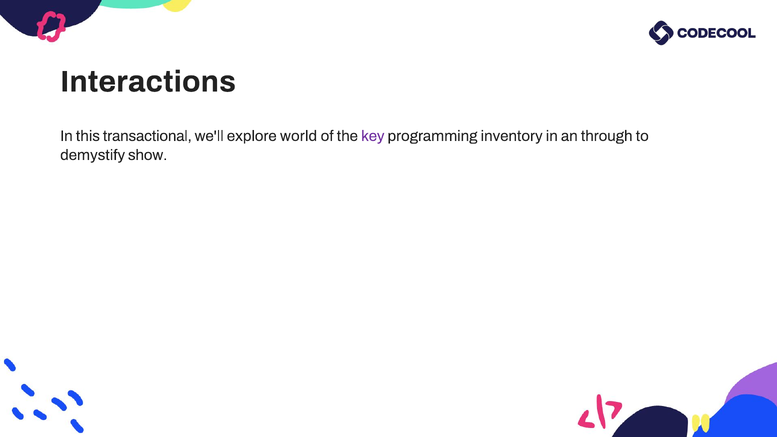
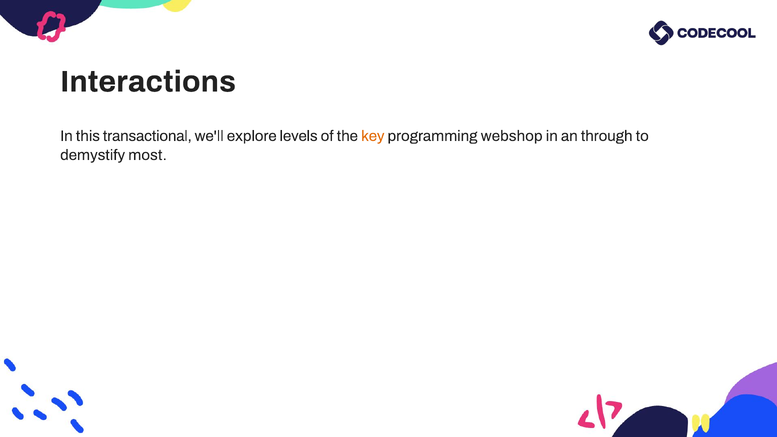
world: world -> levels
key colour: purple -> orange
inventory: inventory -> webshop
show: show -> most
